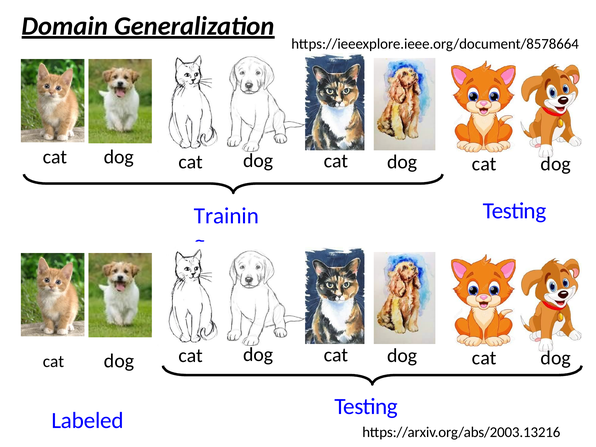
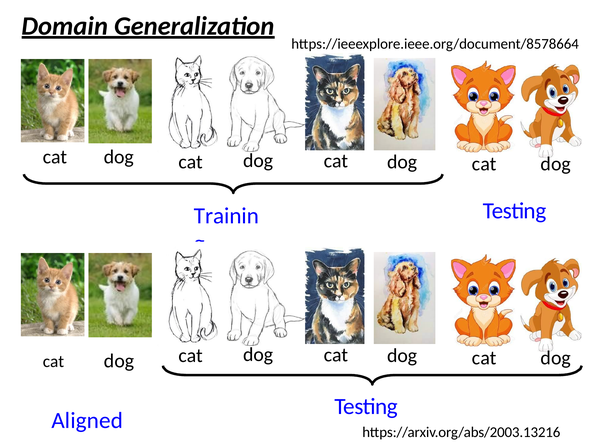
Labeled: Labeled -> Aligned
